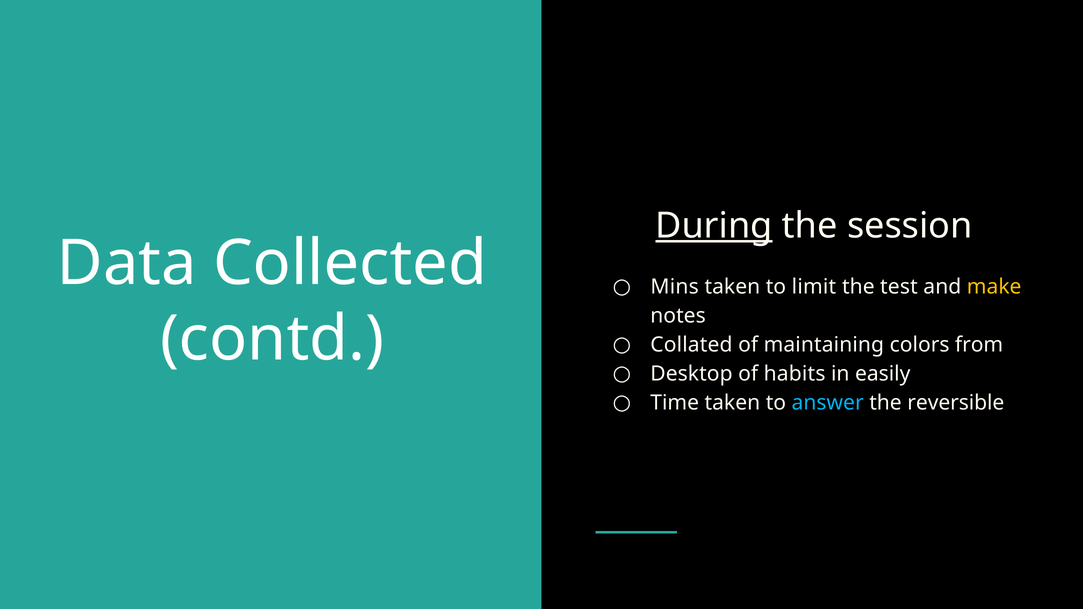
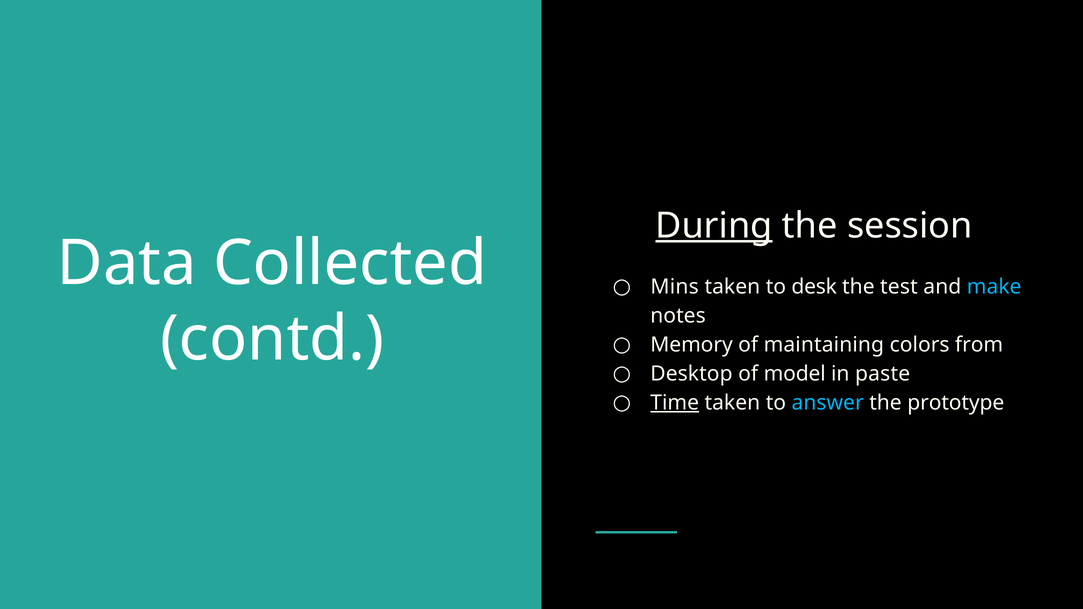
limit: limit -> desk
make colour: yellow -> light blue
Collated: Collated -> Memory
habits: habits -> model
easily: easily -> paste
Time underline: none -> present
reversible: reversible -> prototype
